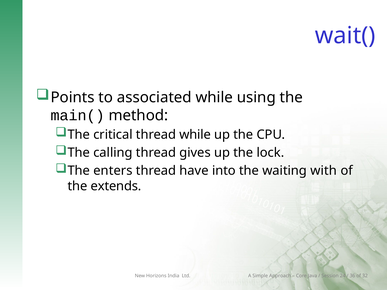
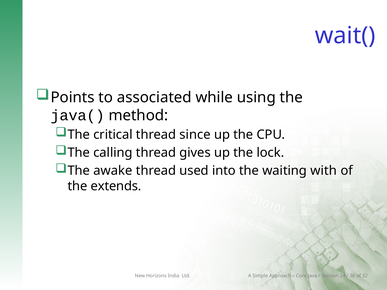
main(: main( -> java(
thread while: while -> since
enters: enters -> awake
have: have -> used
